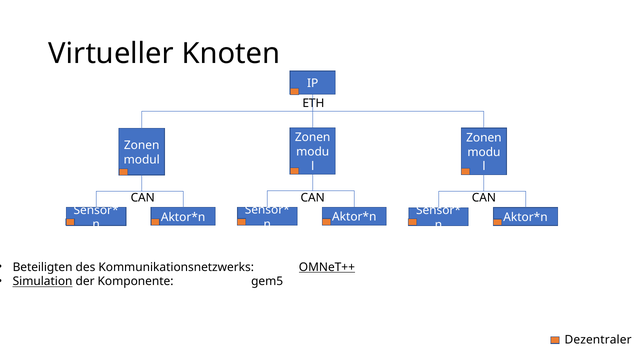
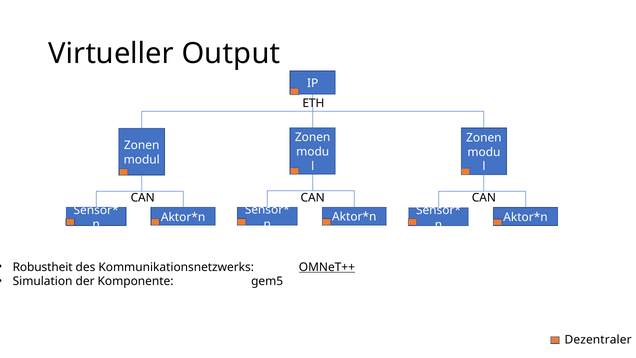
Knoten: Knoten -> Output
Beteiligten: Beteiligten -> Robustheit
Simulation underline: present -> none
